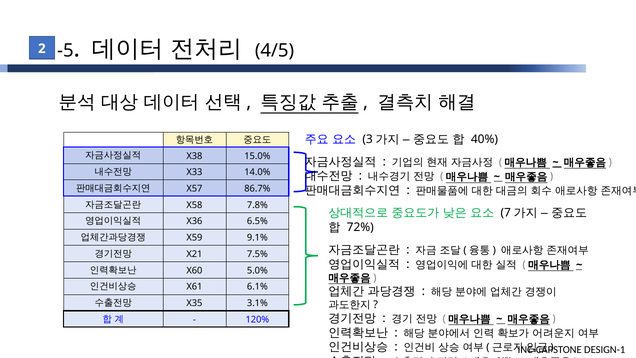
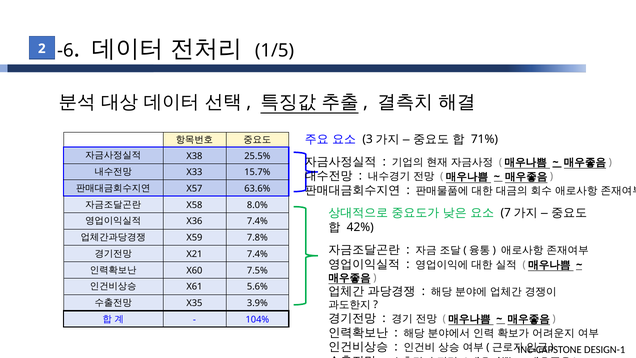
-5: -5 -> -6
4/5: 4/5 -> 1/5
40%: 40% -> 71%
15.0%: 15.0% -> 25.5%
14.0%: 14.0% -> 15.7%
86.7%: 86.7% -> 63.6%
7.8%: 7.8% -> 8.0%
X36 6.5%: 6.5% -> 7.4%
72%: 72% -> 42%
9.1%: 9.1% -> 7.8%
X21 7.5%: 7.5% -> 7.4%
5.0%: 5.0% -> 7.5%
6.1%: 6.1% -> 5.6%
3.1%: 3.1% -> 3.9%
120%: 120% -> 104%
